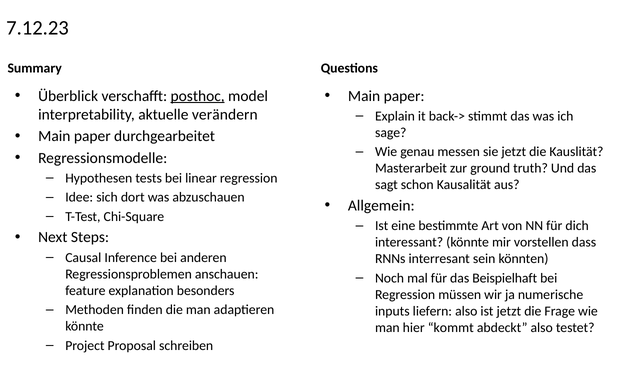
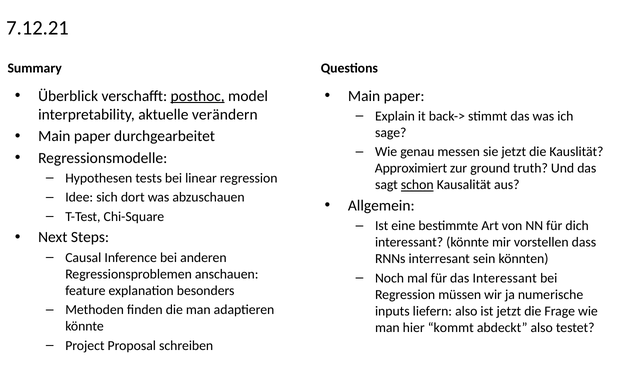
7.12.23: 7.12.23 -> 7.12.21
Masterarbeit: Masterarbeit -> Approximiert
schon underline: none -> present
das Beispielhaft: Beispielhaft -> Interessant
